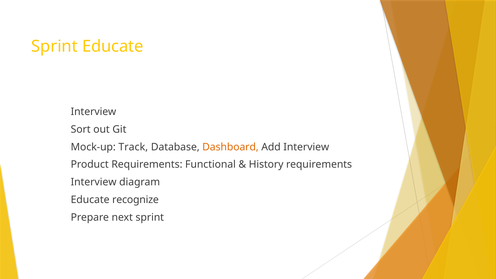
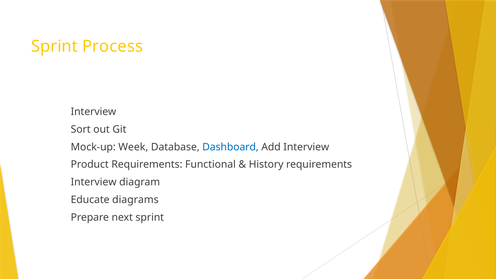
Sprint Educate: Educate -> Process
Track: Track -> Week
Dashboard colour: orange -> blue
recognize: recognize -> diagrams
